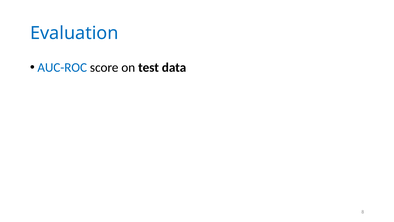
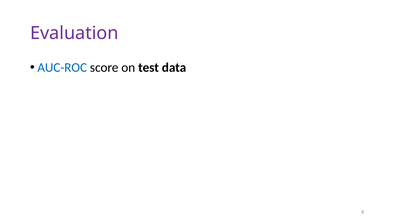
Evaluation colour: blue -> purple
